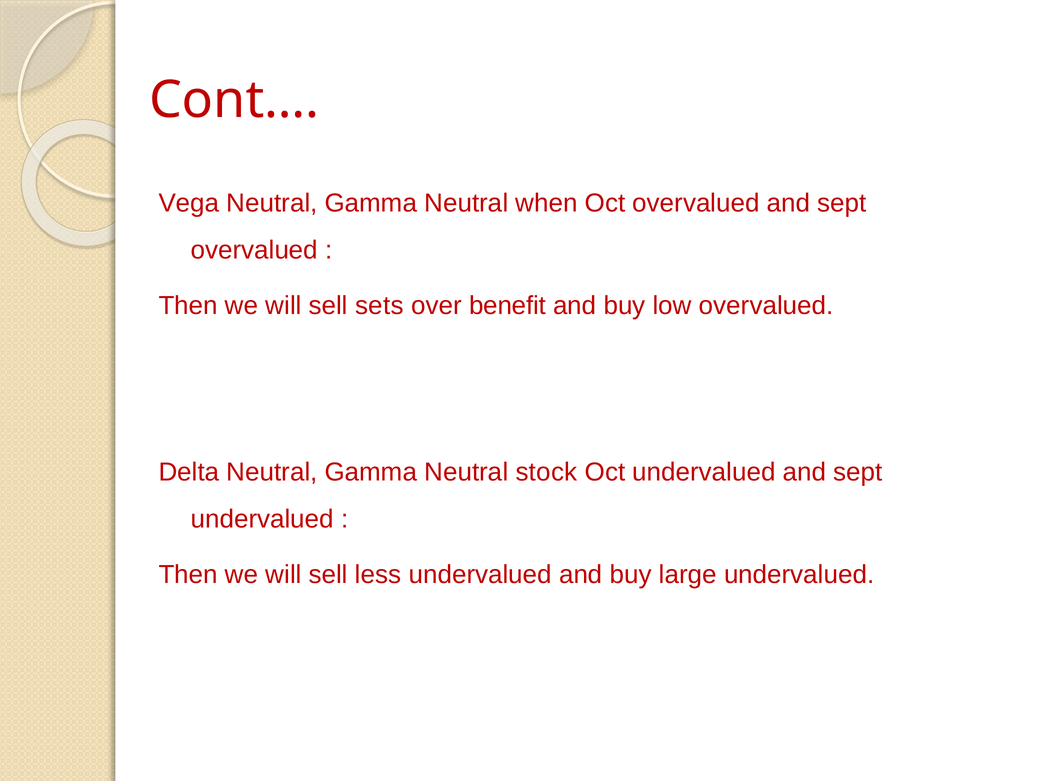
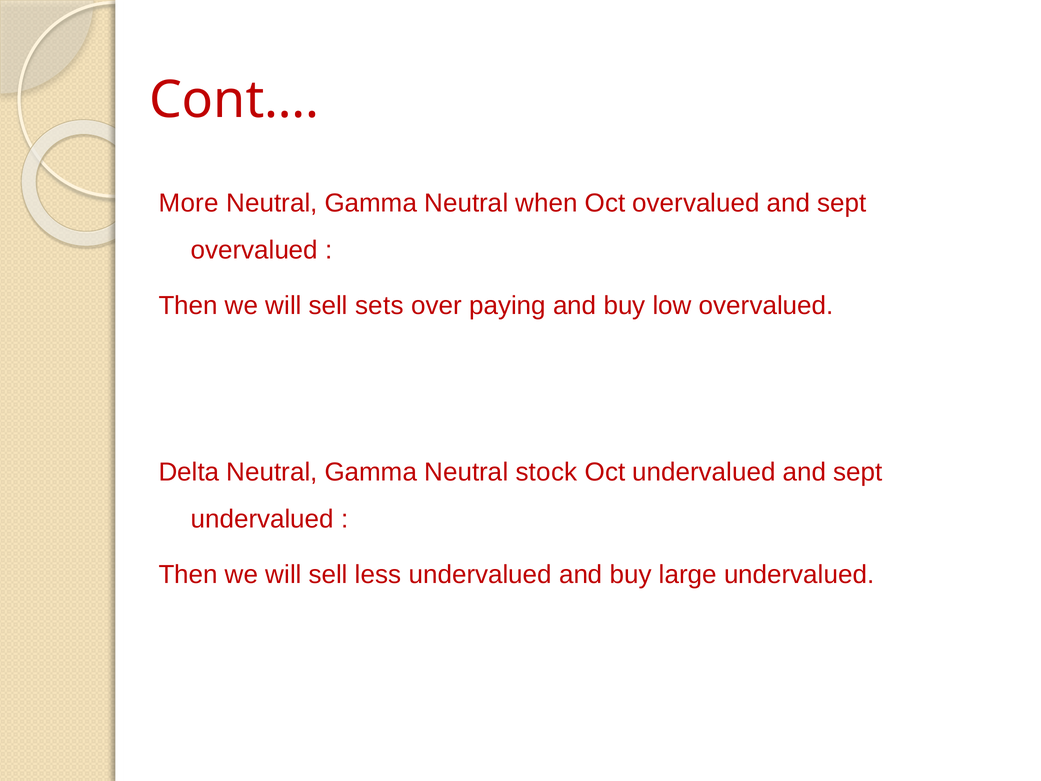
Vega: Vega -> More
benefit: benefit -> paying
